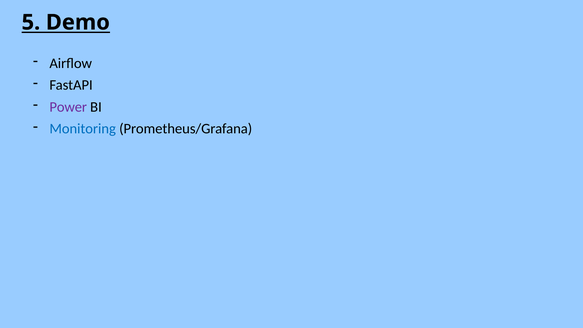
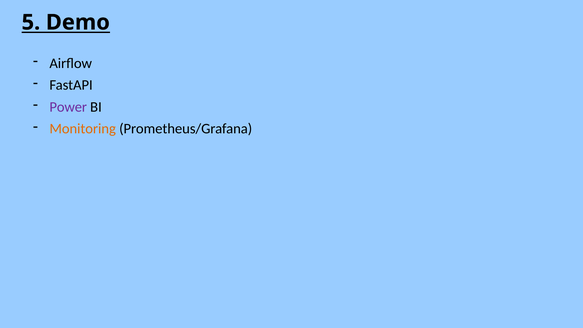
Monitoring colour: blue -> orange
